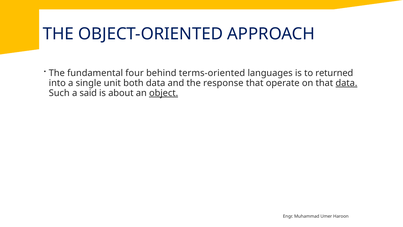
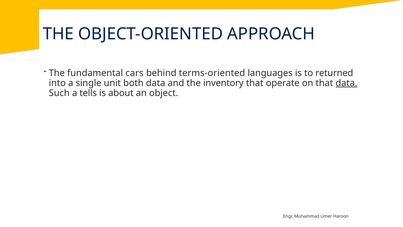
four: four -> cars
response: response -> inventory
said: said -> tells
object underline: present -> none
